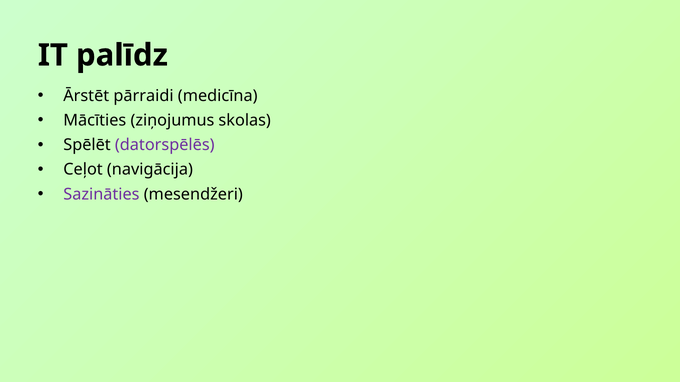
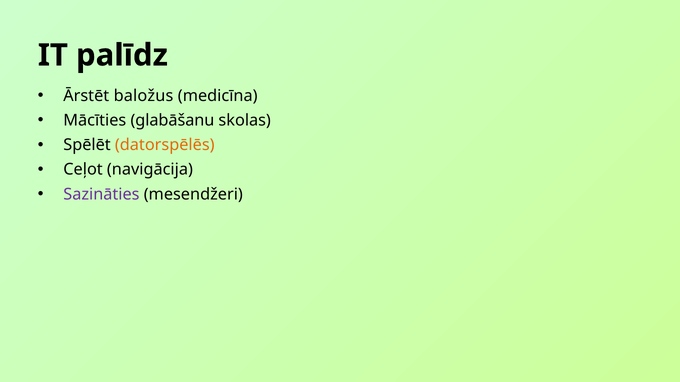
pārraidi: pārraidi -> baložus
ziņojumus: ziņojumus -> glabāšanu
datorspēlēs colour: purple -> orange
